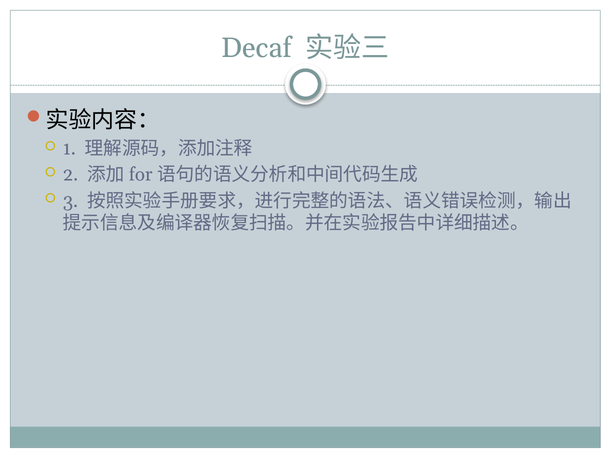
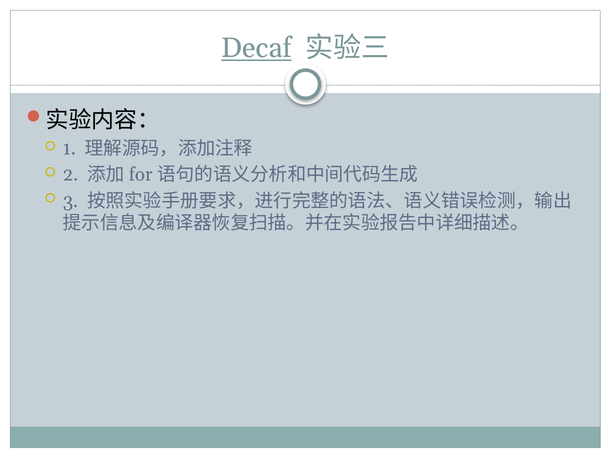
Decaf underline: none -> present
